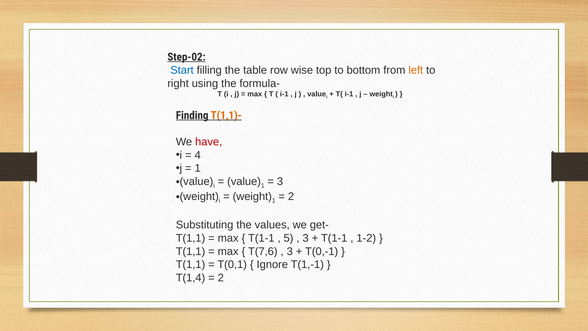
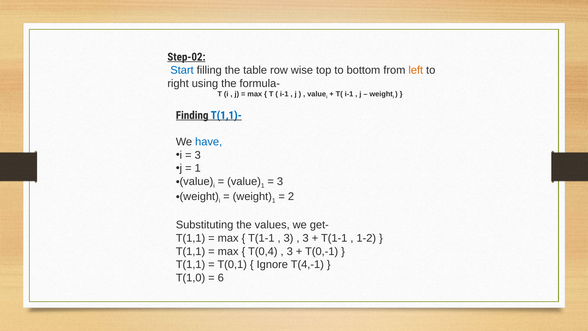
T(1,1)- colour: orange -> blue
have colour: red -> blue
4 at (198, 155): 4 -> 3
5 at (289, 238): 5 -> 3
T(7,6: T(7,6 -> T(0,4
T(1,-1: T(1,-1 -> T(4,-1
T(1,4: T(1,4 -> T(1,0
2 at (221, 278): 2 -> 6
